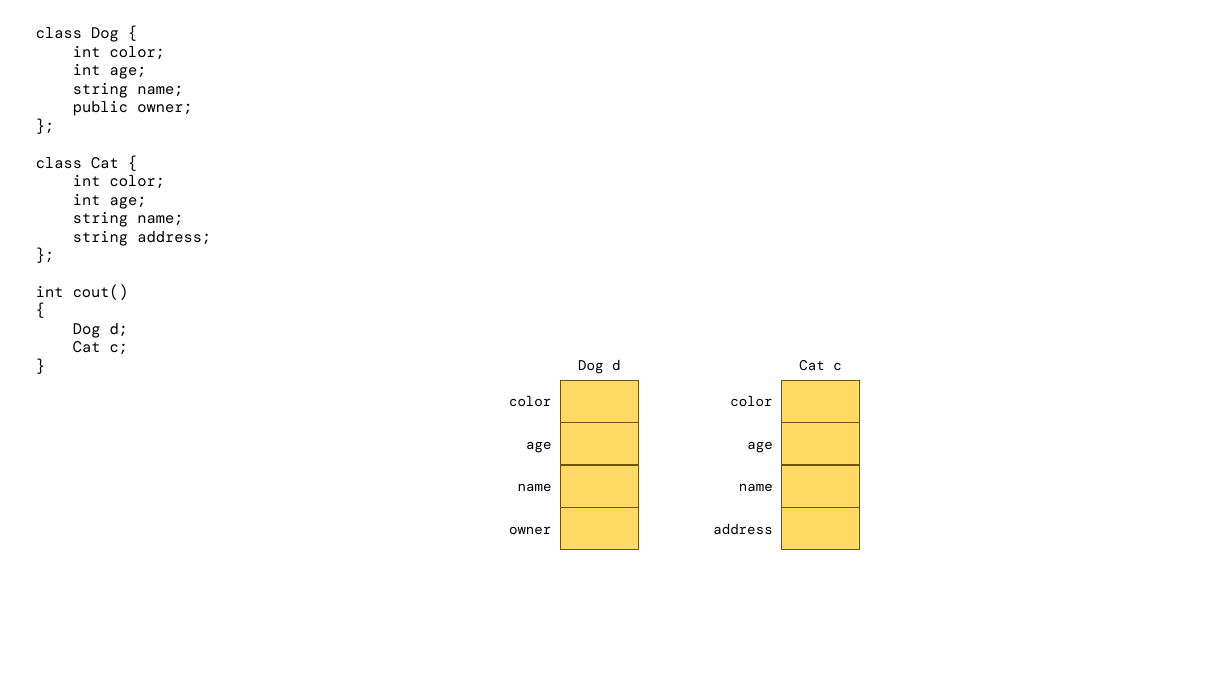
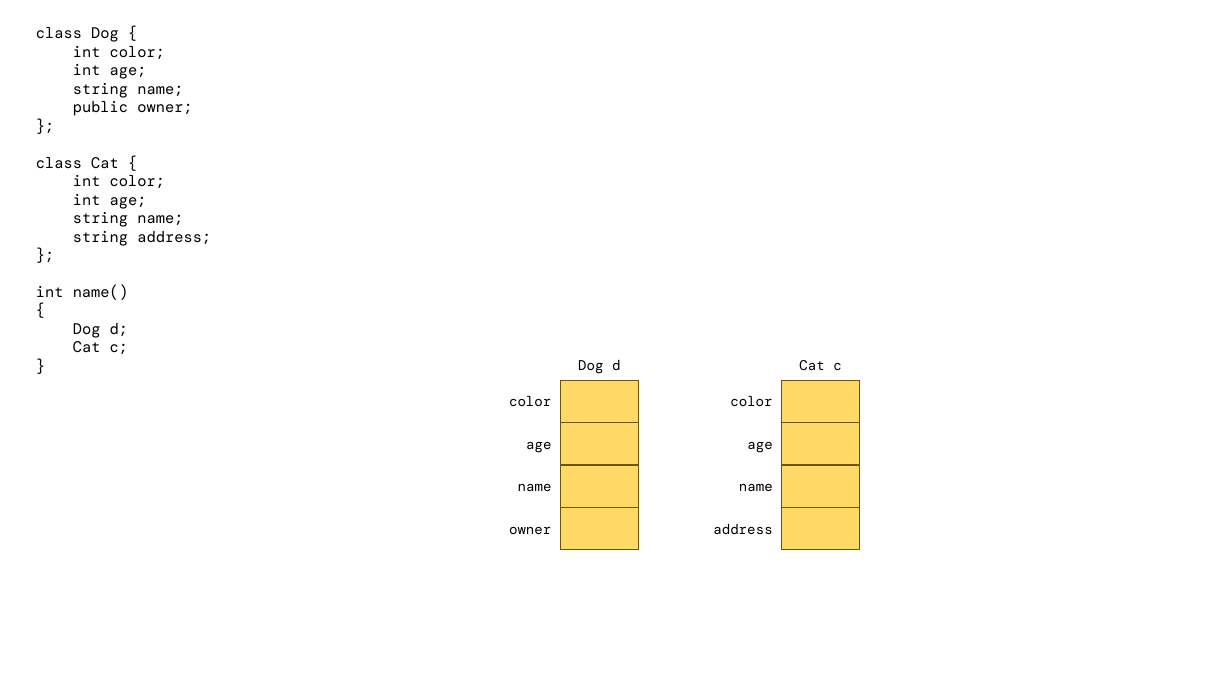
cout(: cout( -> name(
